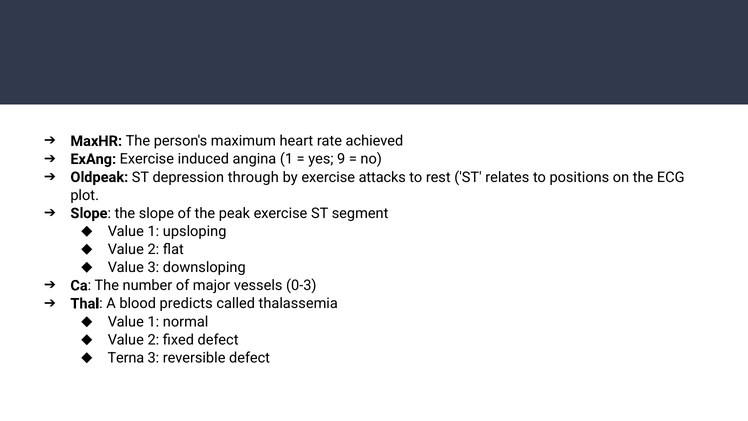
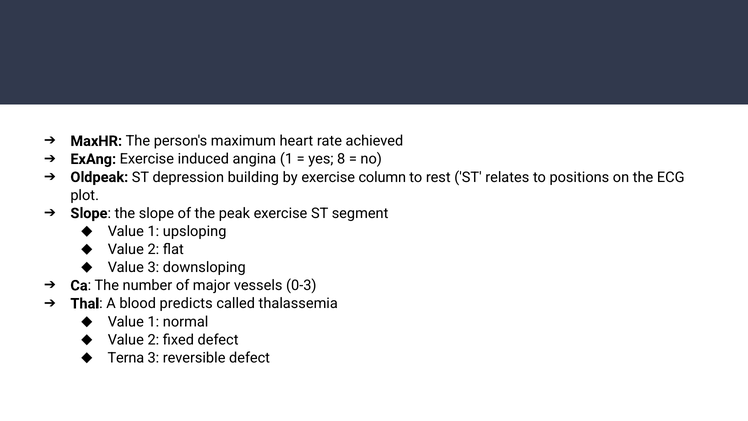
9: 9 -> 8
through: through -> building
attacks: attacks -> column
